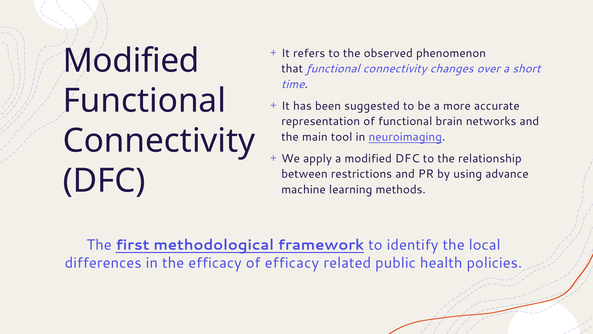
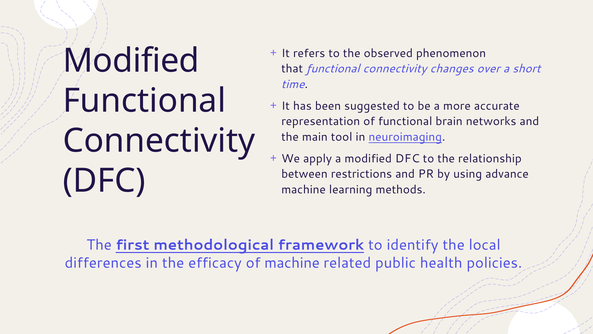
of efficacy: efficacy -> machine
